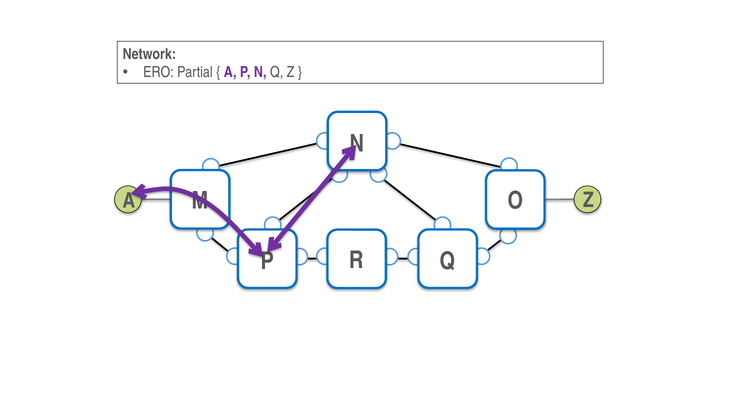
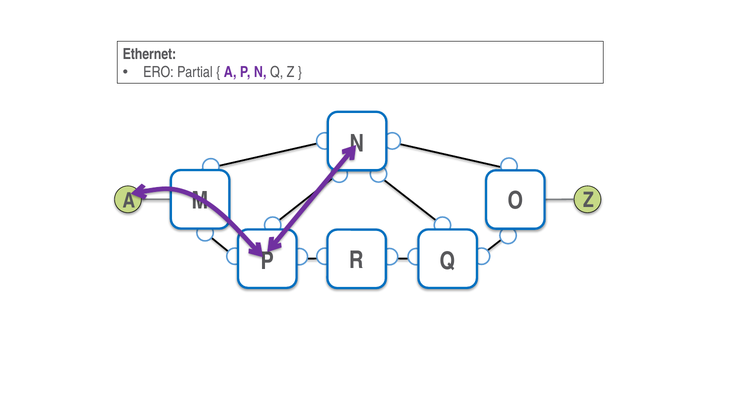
Network: Network -> Ethernet
